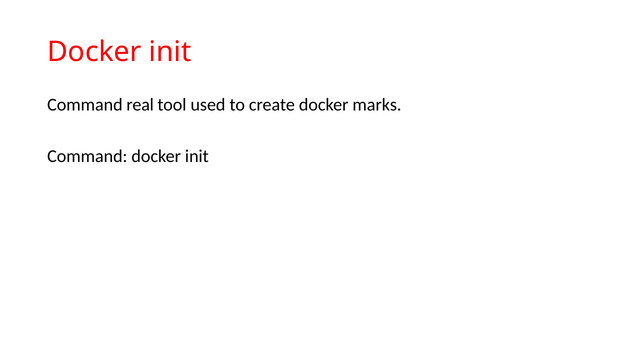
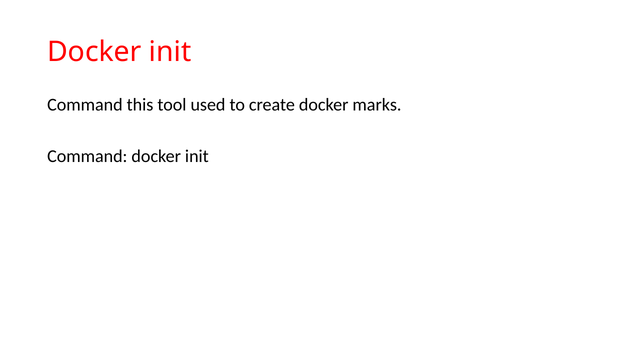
real: real -> this
